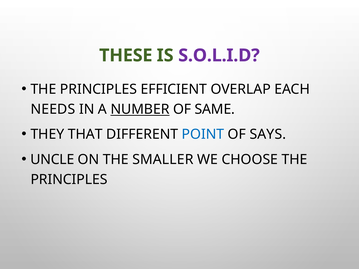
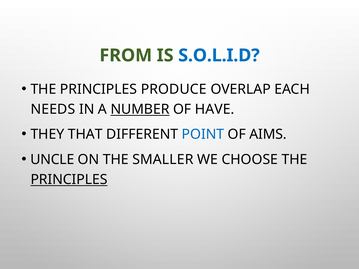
THESE: THESE -> FROM
S.O.L.I.D colour: purple -> blue
EFFICIENT: EFFICIENT -> PRODUCE
SAME: SAME -> HAVE
SAYS: SAYS -> AIMS
PRINCIPLES at (69, 180) underline: none -> present
